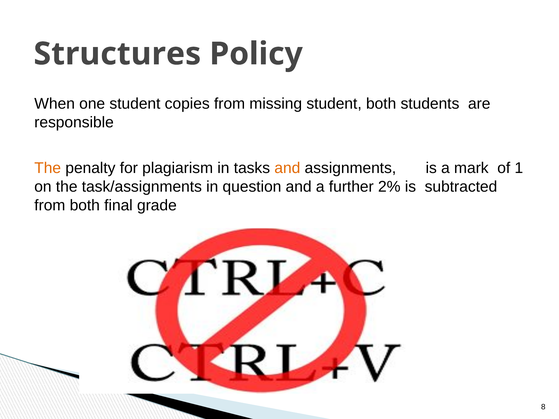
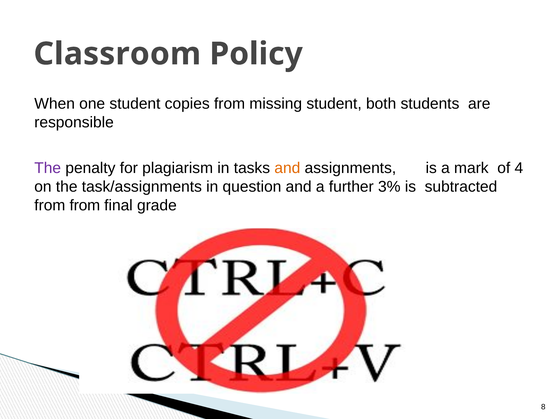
Structures: Structures -> Classroom
The at (48, 168) colour: orange -> purple
1: 1 -> 4
2%: 2% -> 3%
from both: both -> from
